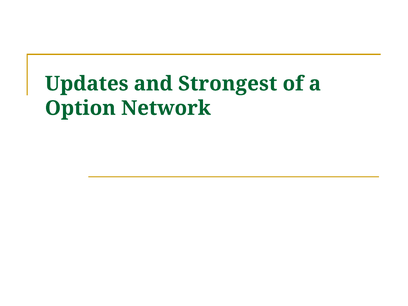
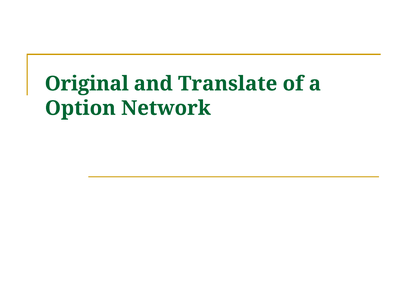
Updates: Updates -> Original
Strongest: Strongest -> Translate
